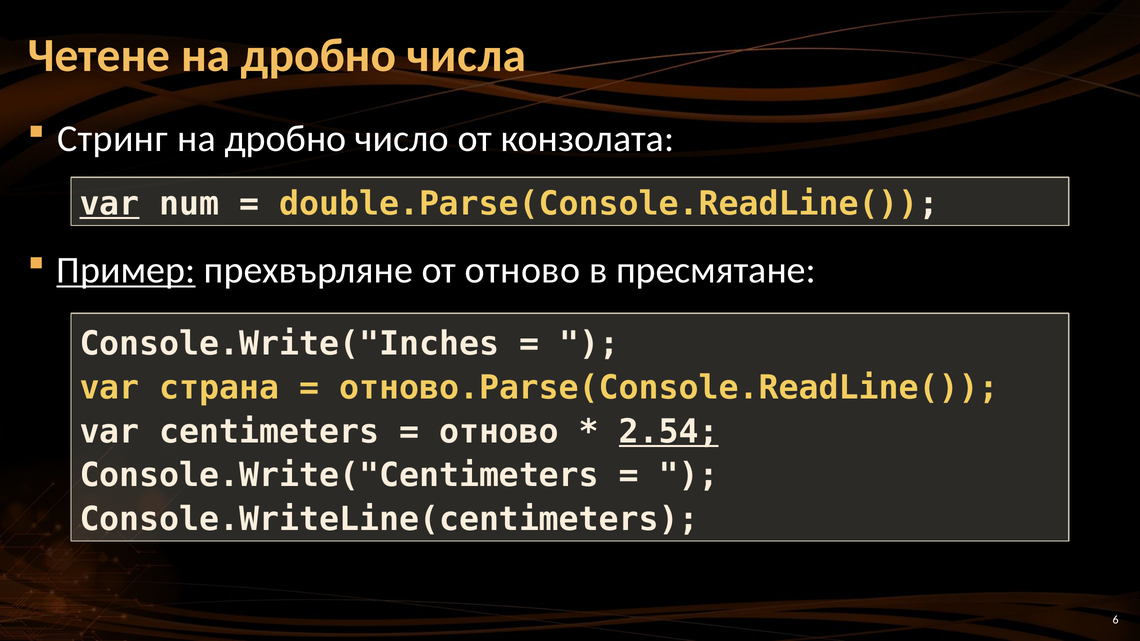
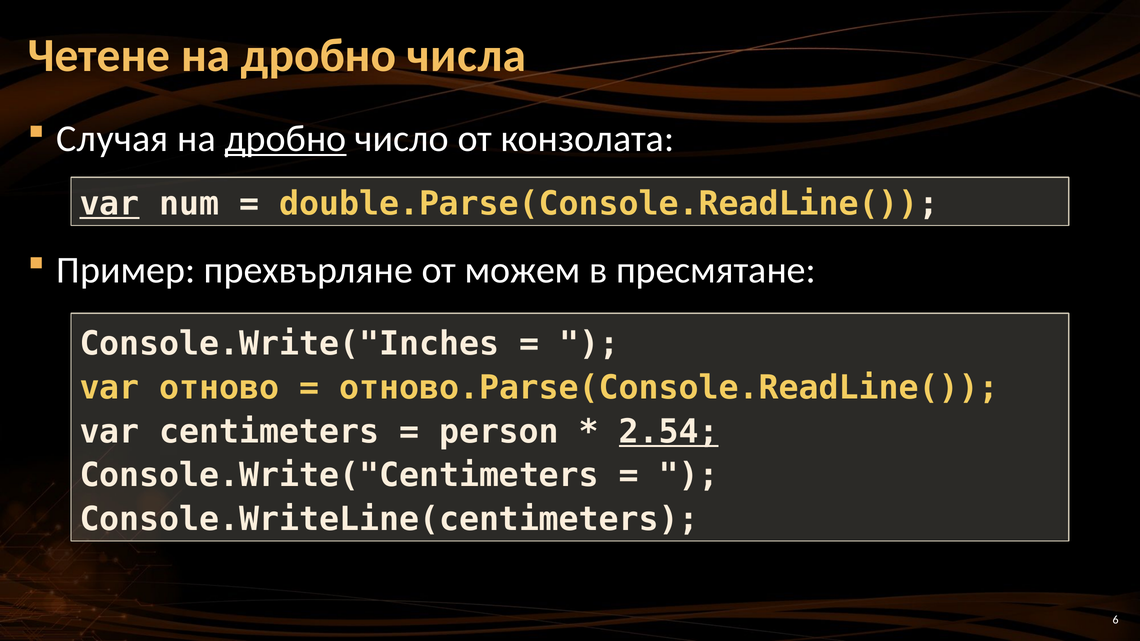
Стринг: Стринг -> Случая
дробно at (285, 139) underline: none -> present
Пример underline: present -> none
от отново: отново -> можем
страна: страна -> отново
отново at (499, 432): отново -> person
